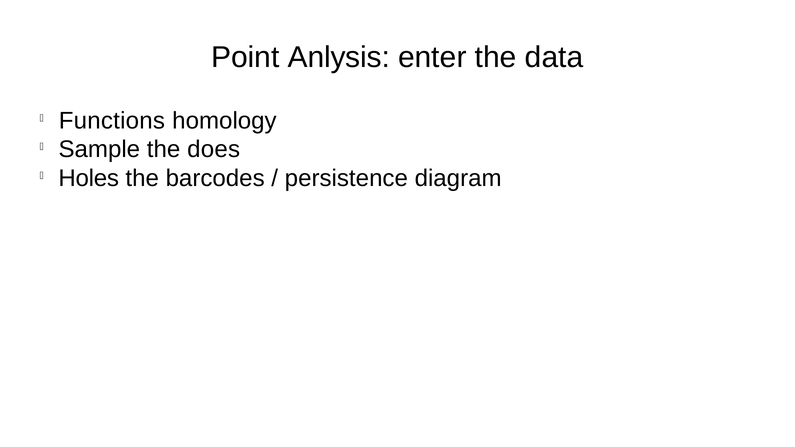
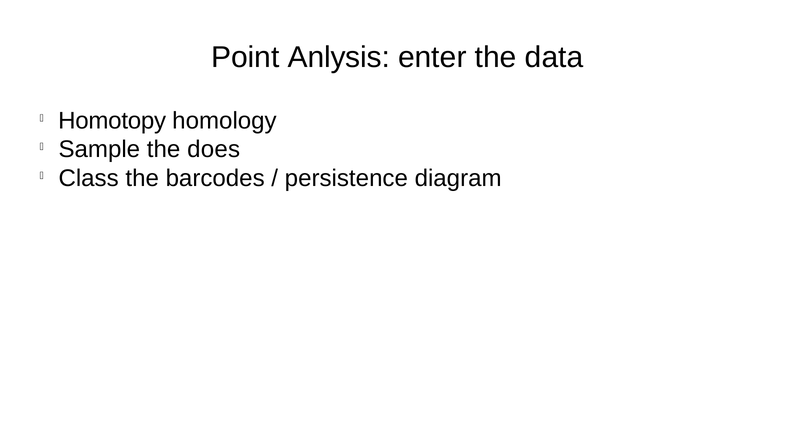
Functions: Functions -> Homotopy
Holes: Holes -> Class
